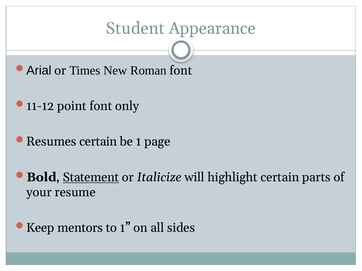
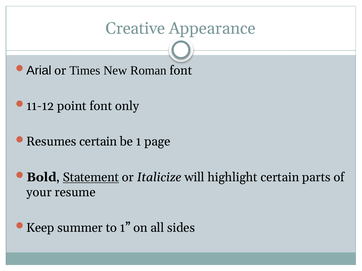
Student: Student -> Creative
mentors: mentors -> summer
